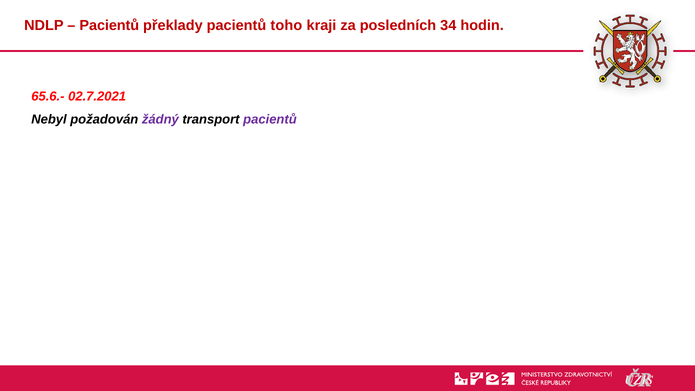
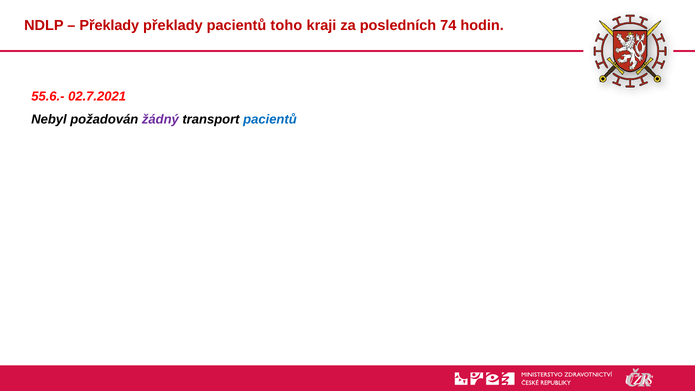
Pacientů at (109, 25): Pacientů -> Překlady
34: 34 -> 74
65.6.-: 65.6.- -> 55.6.-
pacientů at (270, 120) colour: purple -> blue
